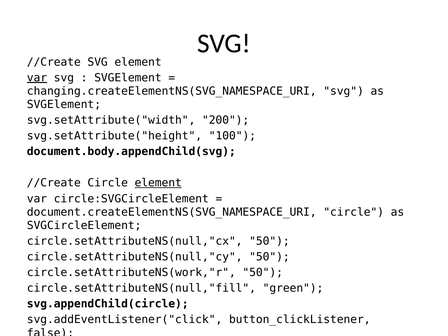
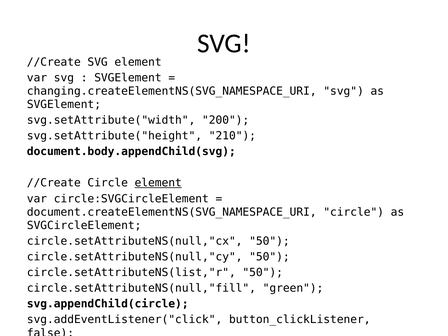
var at (37, 78) underline: present -> none
100: 100 -> 210
circle.setAttributeNS(work,"r: circle.setAttributeNS(work,"r -> circle.setAttributeNS(list,"r
